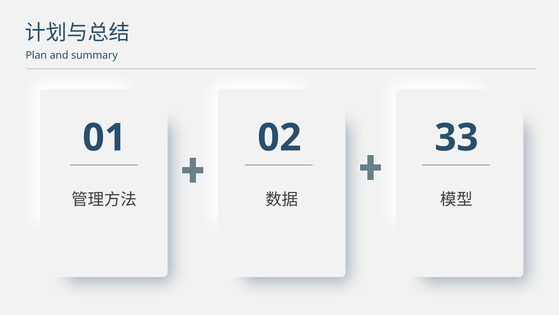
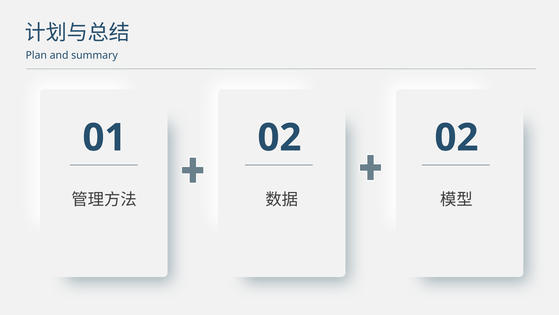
02 33: 33 -> 02
